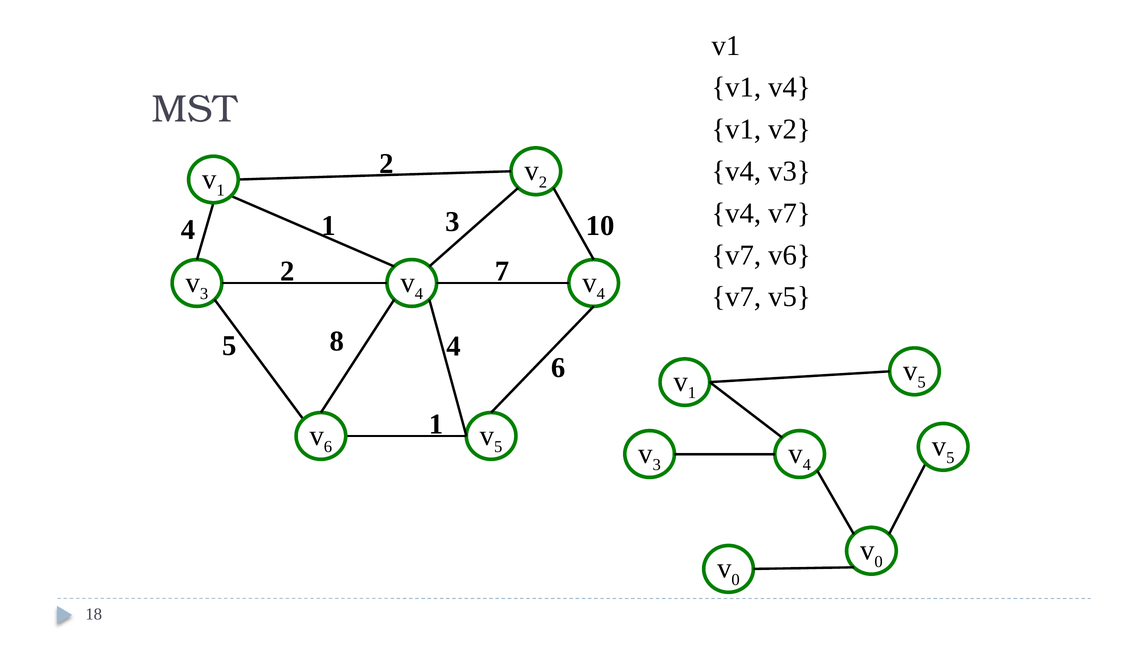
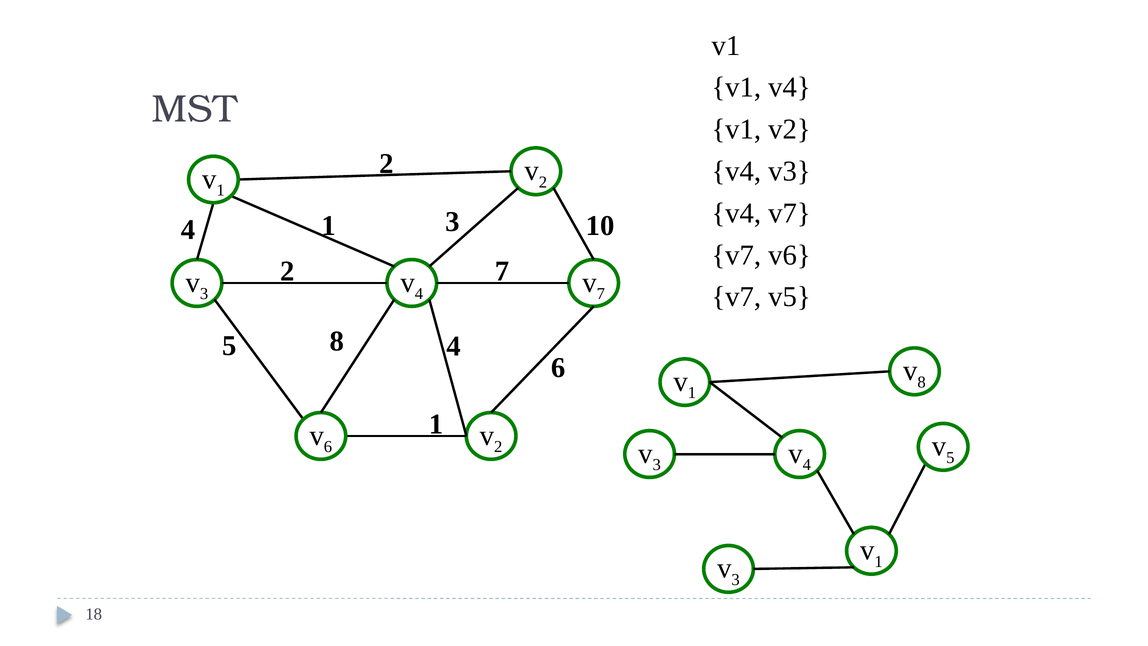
4 at (601, 294): 4 -> 7
5 at (922, 382): 5 -> 8
5 at (498, 447): 5 -> 2
0 at (879, 561): 0 -> 1
0 at (736, 579): 0 -> 3
